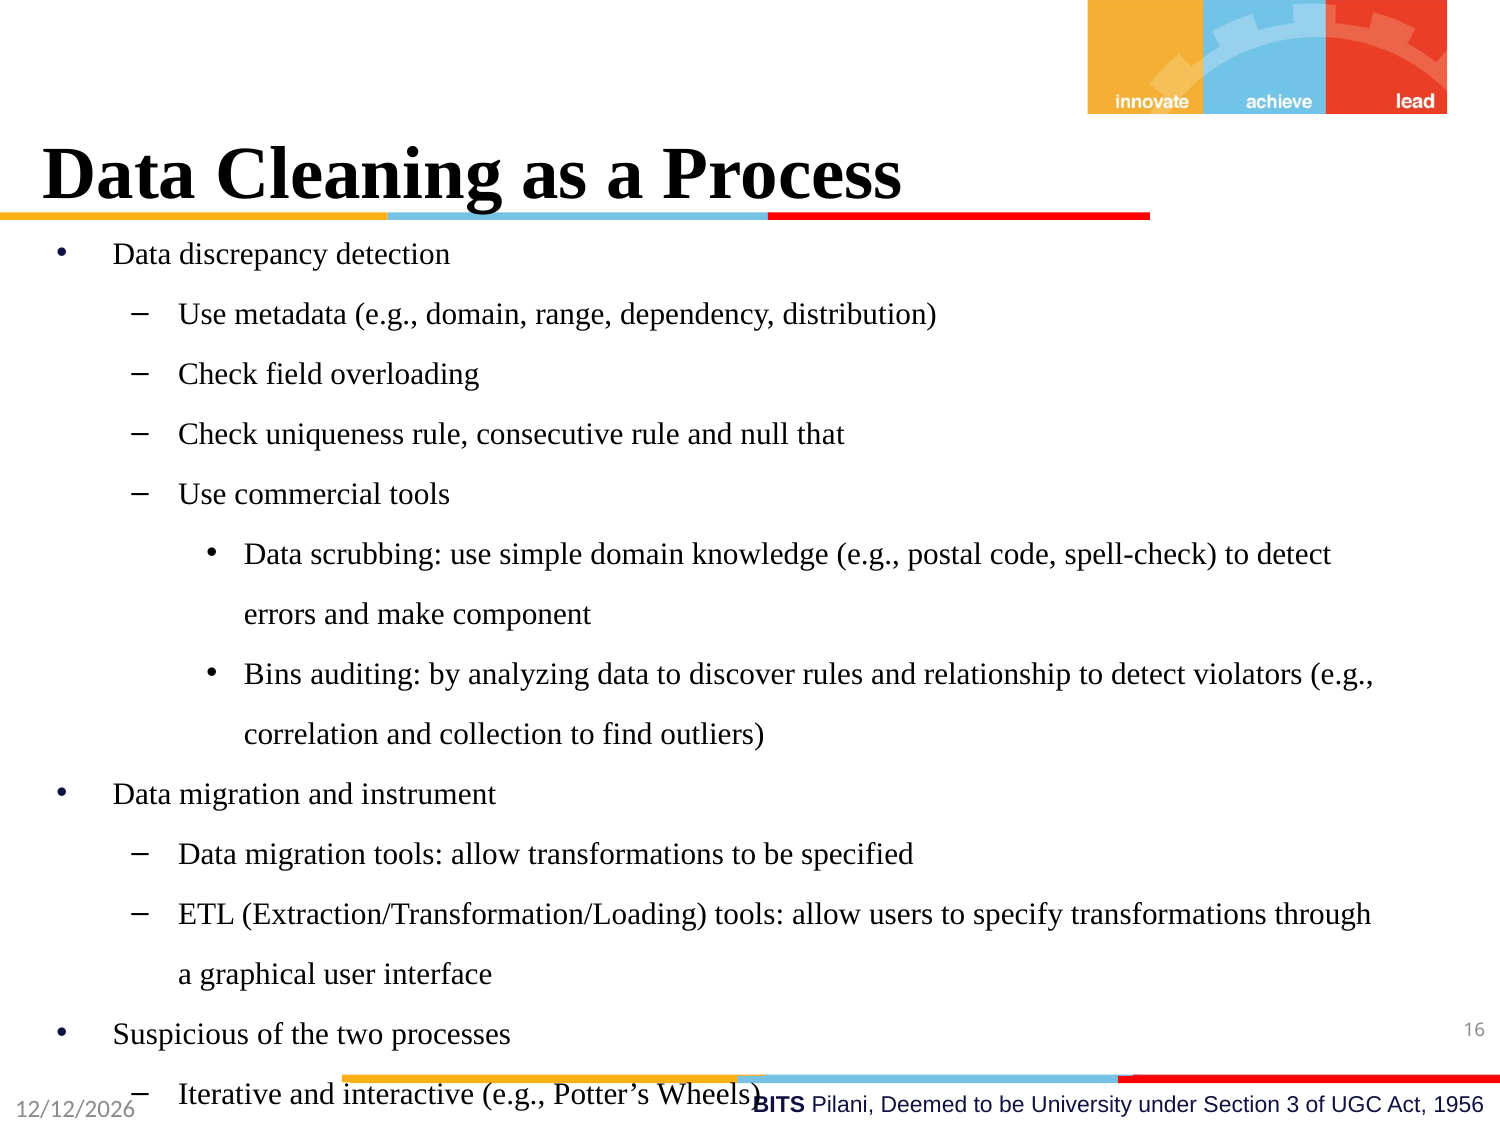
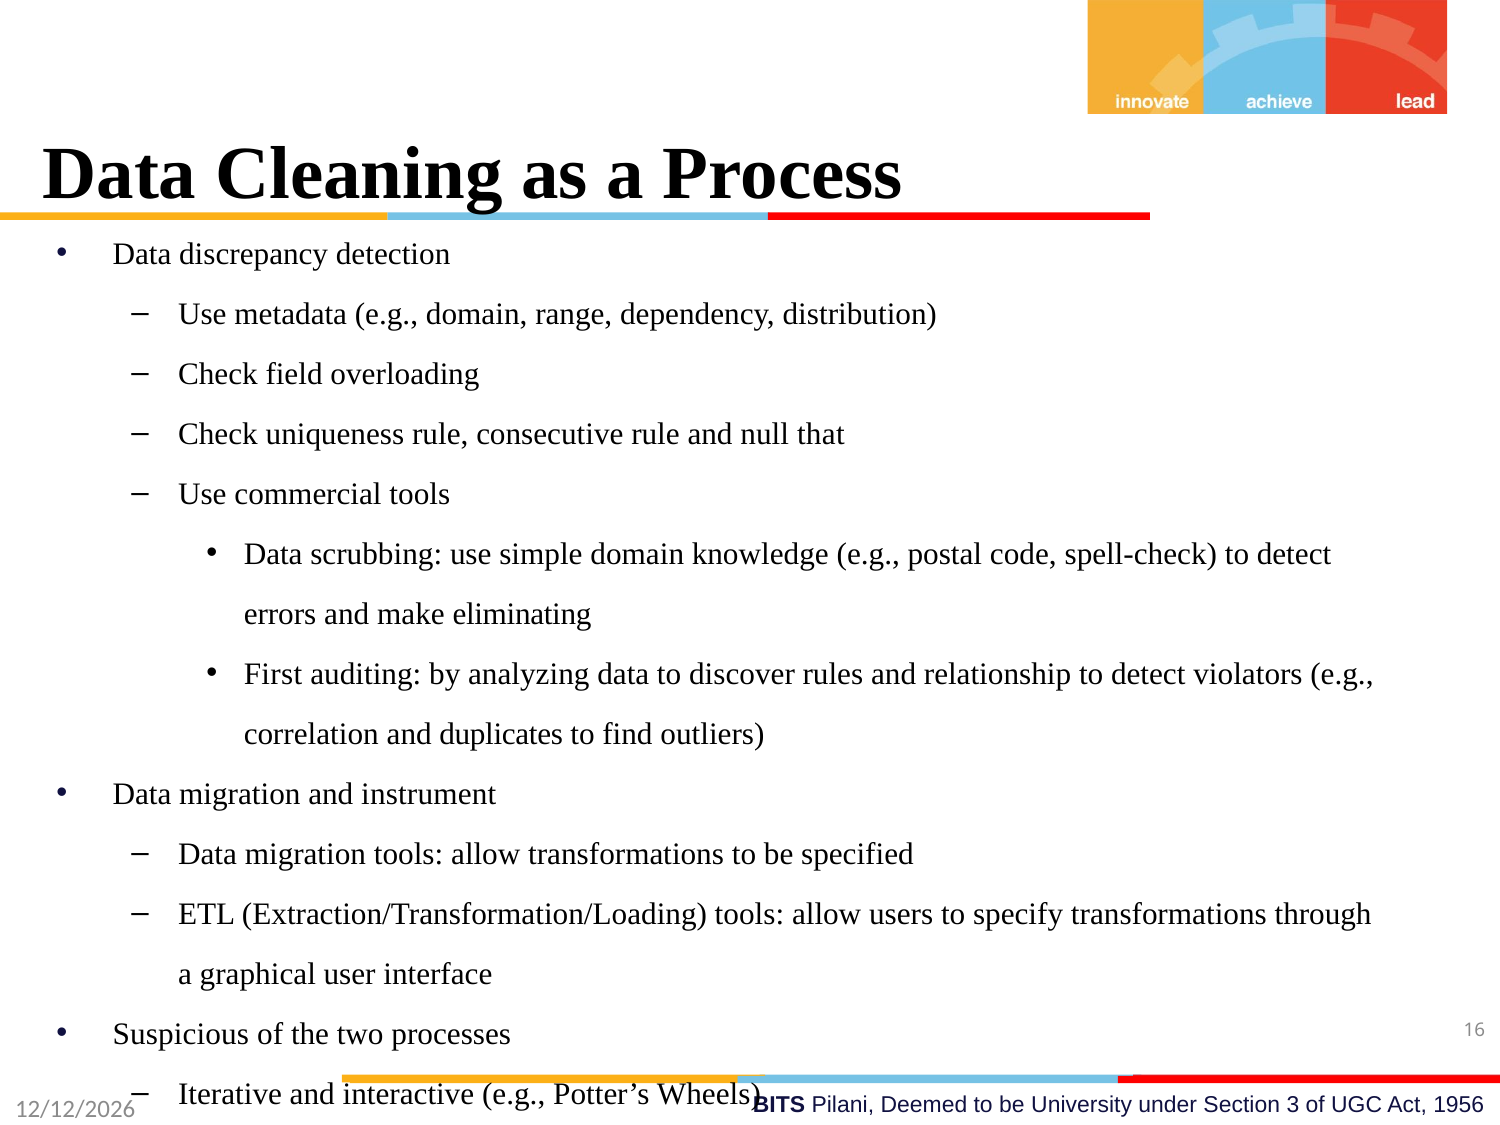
component: component -> eliminating
Bins: Bins -> First
collection: collection -> duplicates
